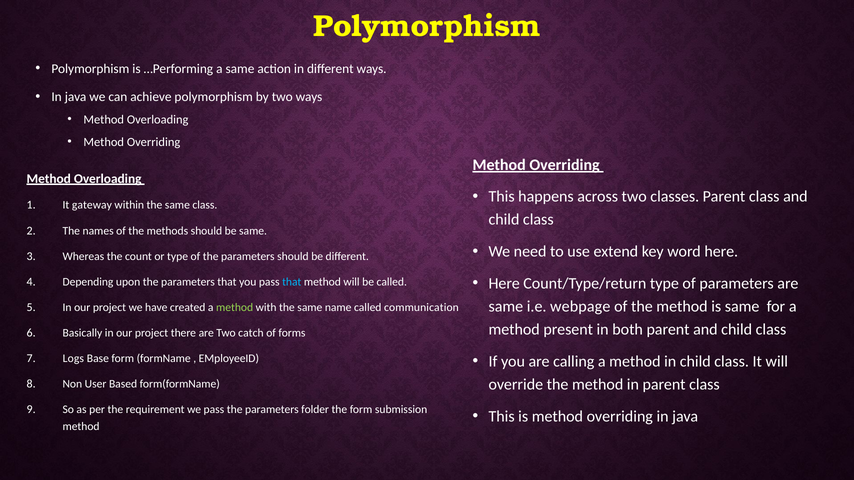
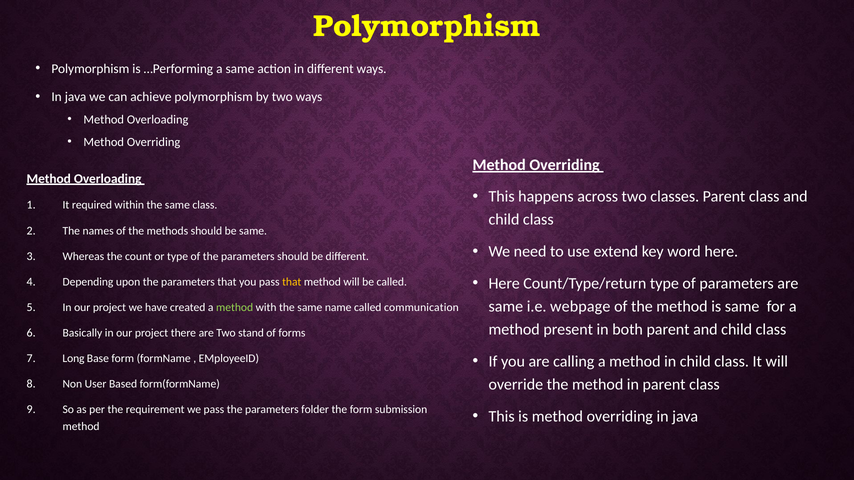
gateway: gateway -> required
that at (292, 282) colour: light blue -> yellow
catch: catch -> stand
Logs: Logs -> Long
